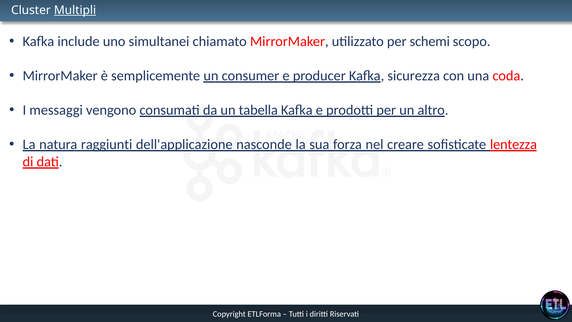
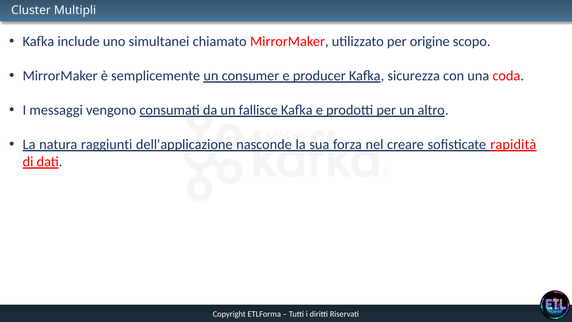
Multipli underline: present -> none
schemi: schemi -> origine
tabella: tabella -> fallisce
lentezza: lentezza -> rapidità
